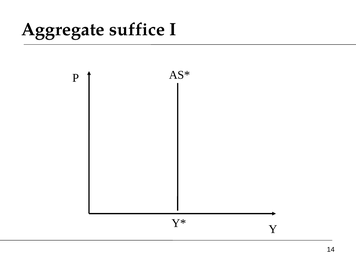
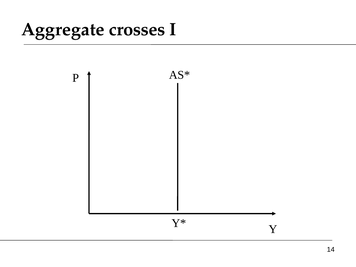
suffice: suffice -> crosses
